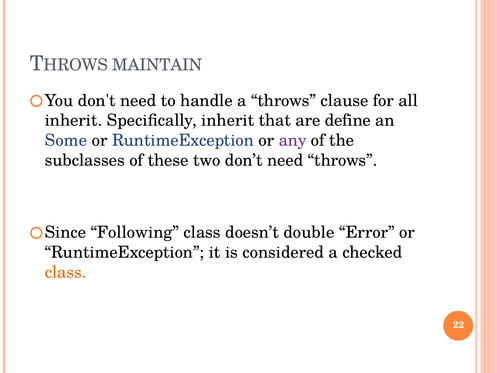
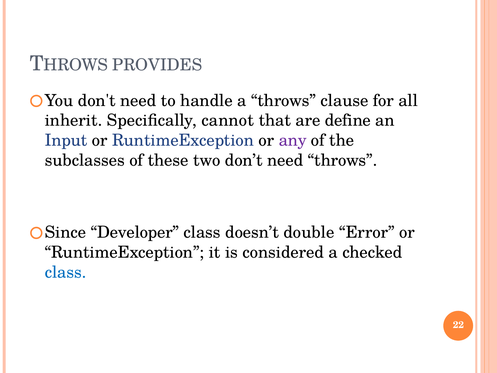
MAINTAIN: MAINTAIN -> PROVIDES
Specifically inherit: inherit -> cannot
Some: Some -> Input
Following: Following -> Developer
class at (66, 272) colour: orange -> blue
